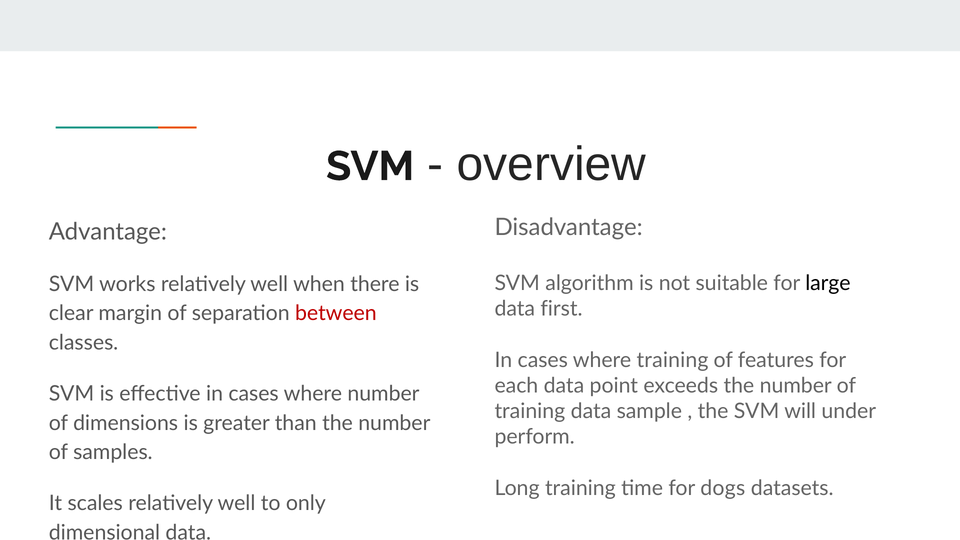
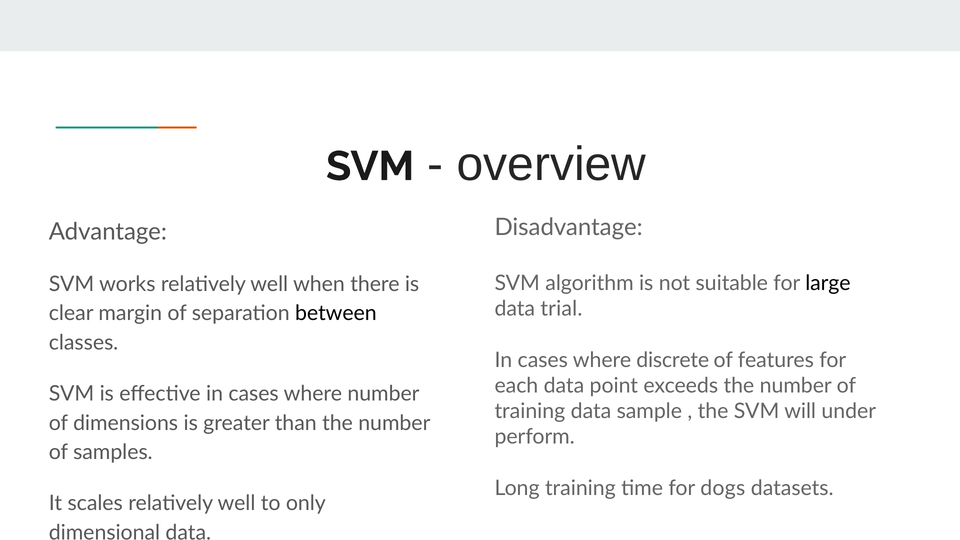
first: first -> trial
between colour: red -> black
where training: training -> discrete
